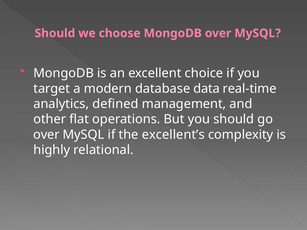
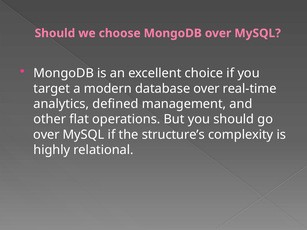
database data: data -> over
excellent’s: excellent’s -> structure’s
